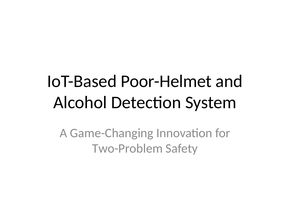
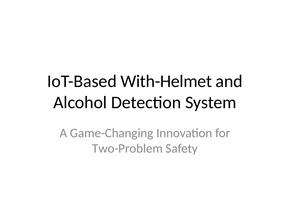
Poor-Helmet: Poor-Helmet -> With-Helmet
